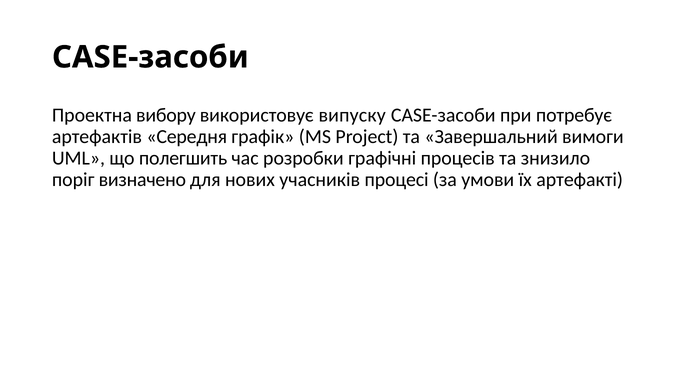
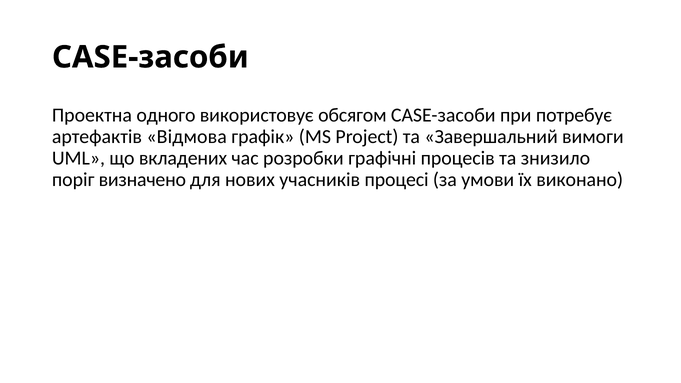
вибору: вибору -> одного
випуску: випуску -> обсягом
Середня: Середня -> Відмова
полегшить: полегшить -> вкладених
артефакті: артефакті -> виконано
